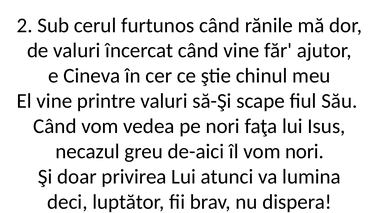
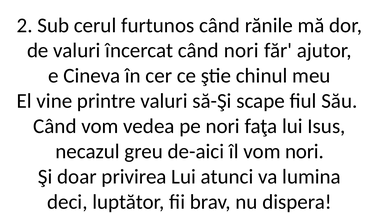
când vine: vine -> nori
